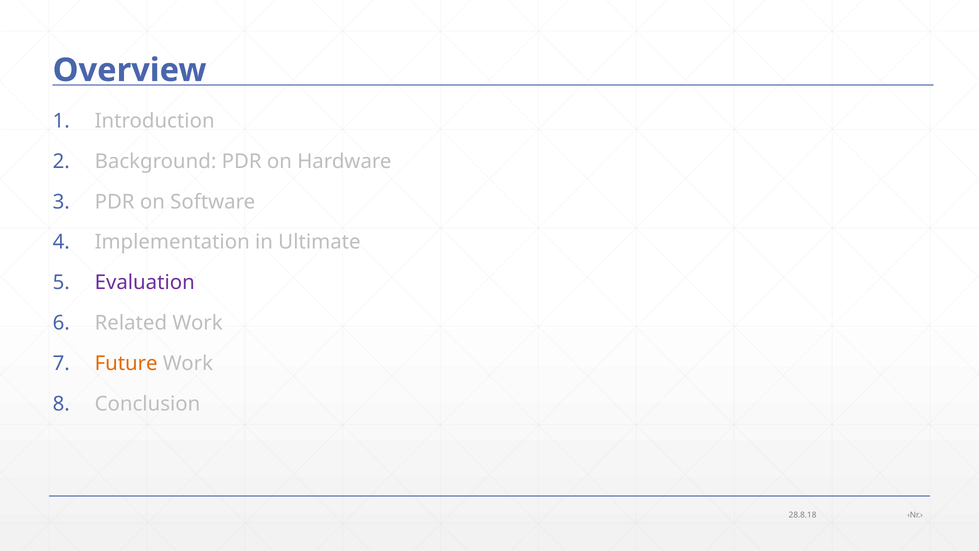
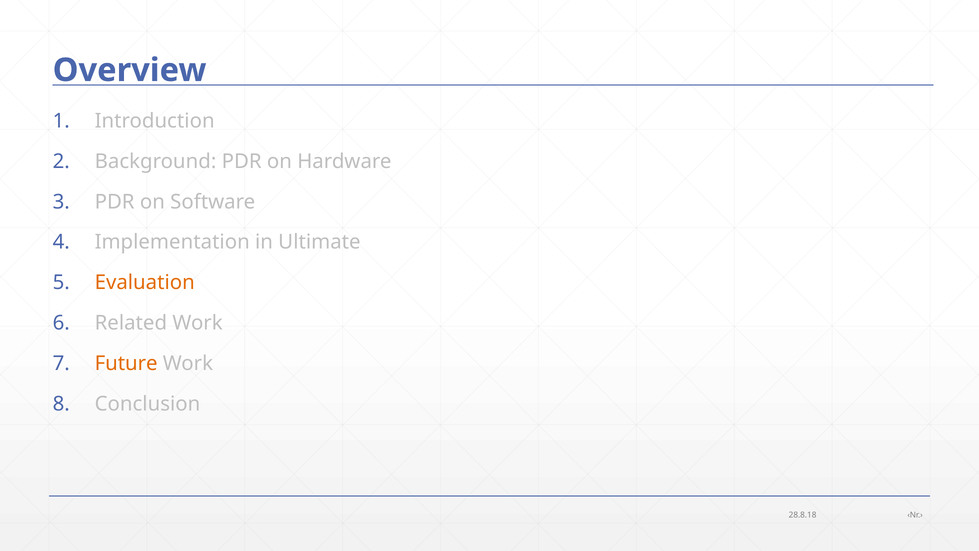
Evaluation colour: purple -> orange
